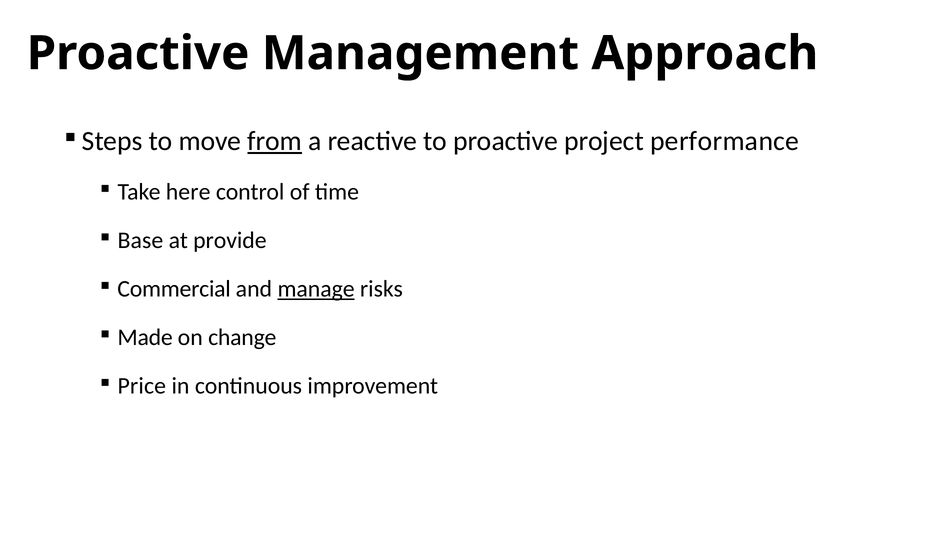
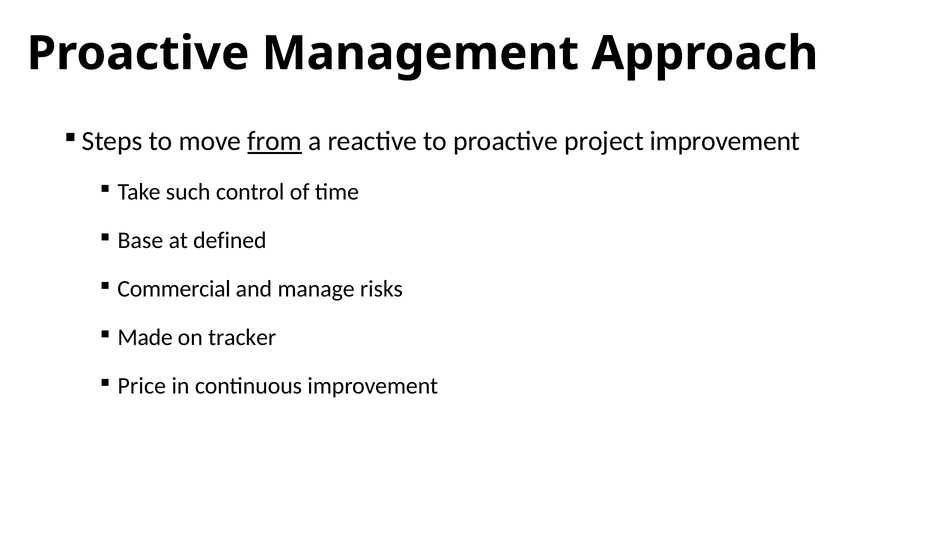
project performance: performance -> improvement
here: here -> such
provide: provide -> defined
manage underline: present -> none
change: change -> tracker
